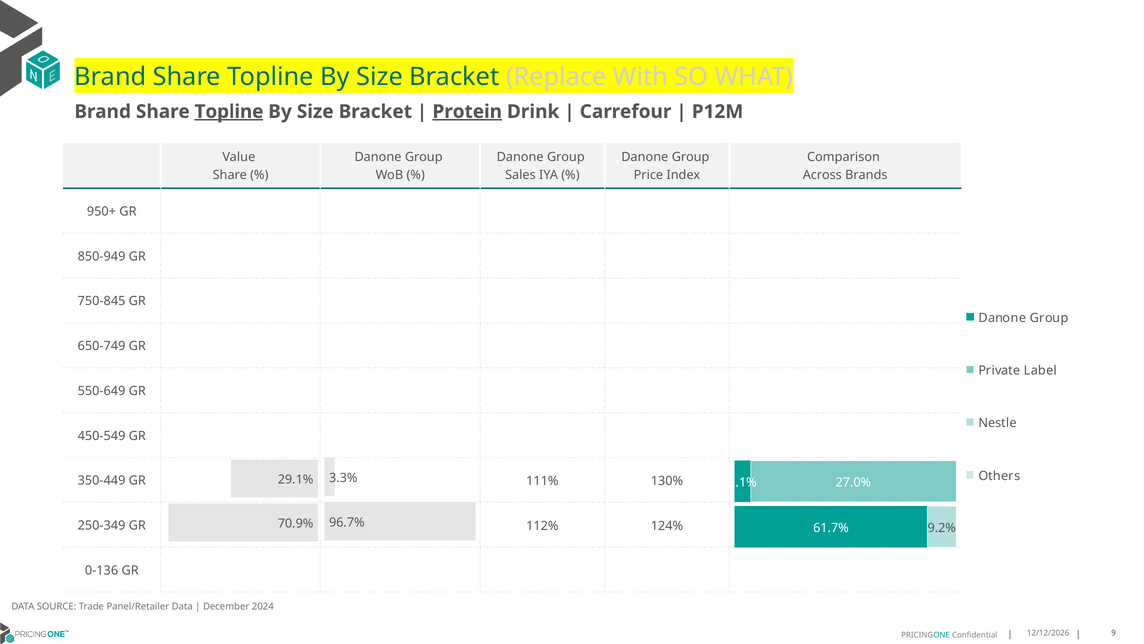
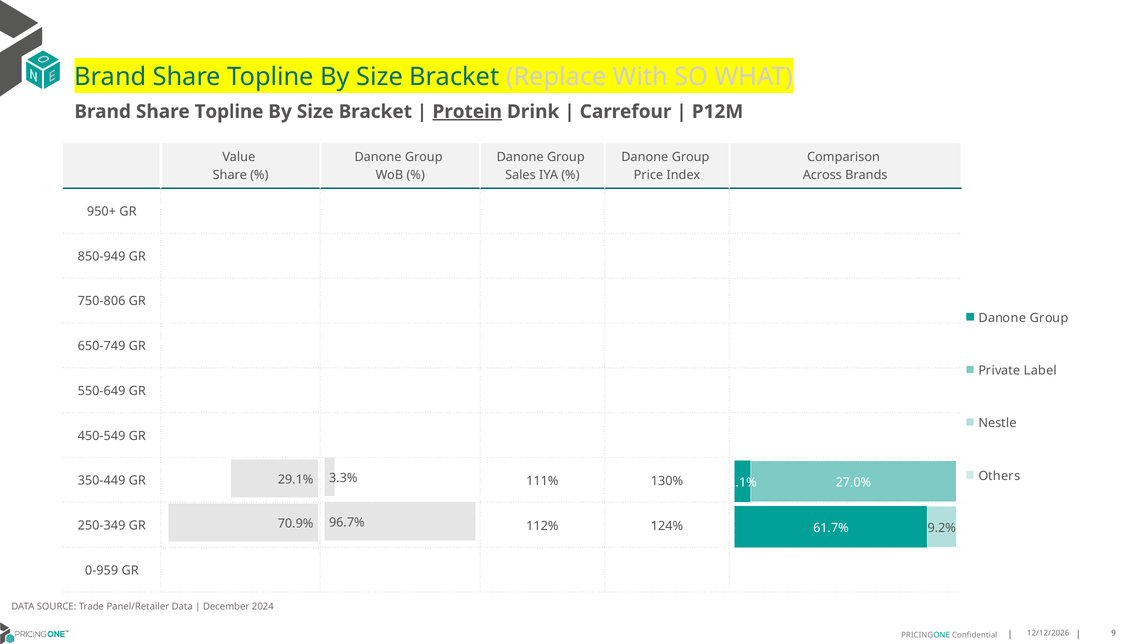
Topline at (229, 112) underline: present -> none
750-845: 750-845 -> 750-806
0-136: 0-136 -> 0-959
